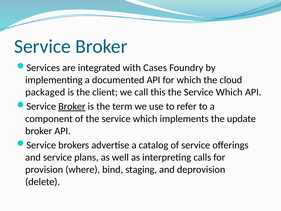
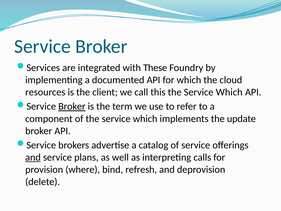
Cases: Cases -> These
packaged: packaged -> resources
and at (33, 157) underline: none -> present
staging: staging -> refresh
